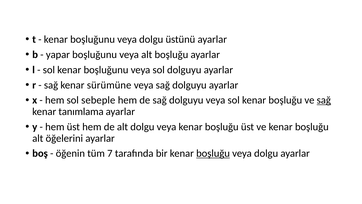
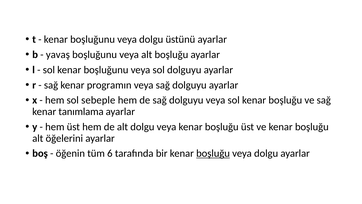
yapar: yapar -> yavaş
sürümüne: sürümüne -> programın
sağ at (324, 100) underline: present -> none
7: 7 -> 6
